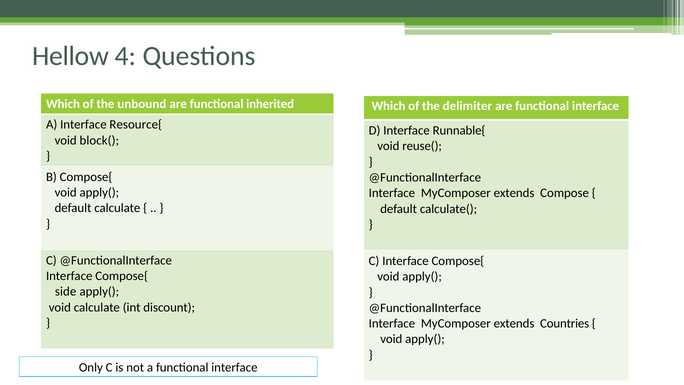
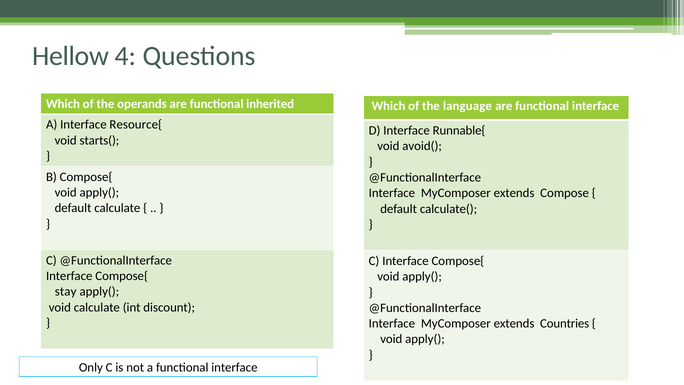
unbound: unbound -> operands
delimiter: delimiter -> language
block(: block( -> starts(
reuse(: reuse( -> avoid(
side: side -> stay
